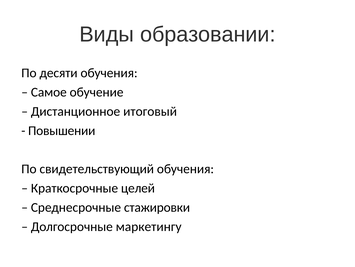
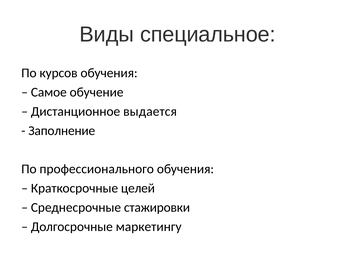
образовании: образовании -> специальное
десяти: десяти -> курсов
итоговый: итоговый -> выдается
Повышении: Повышении -> Заполнение
свидетельствующий: свидетельствующий -> профессионального
